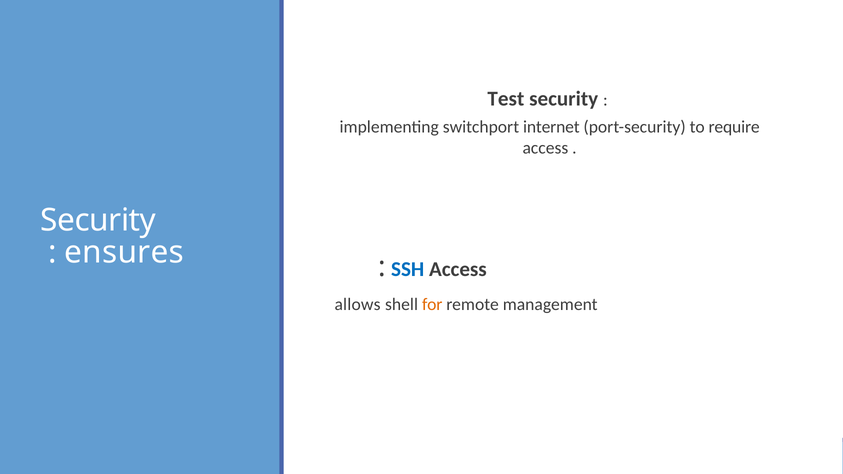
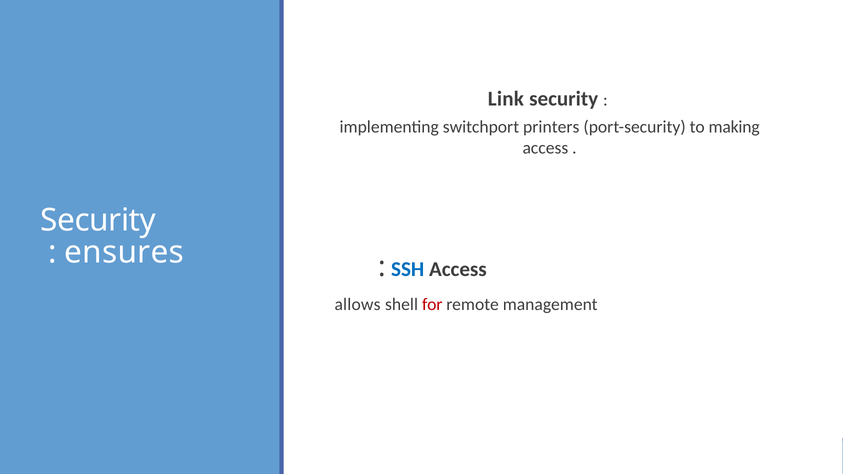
Test: Test -> Link
internet: internet -> printers
require: require -> making
for colour: orange -> red
